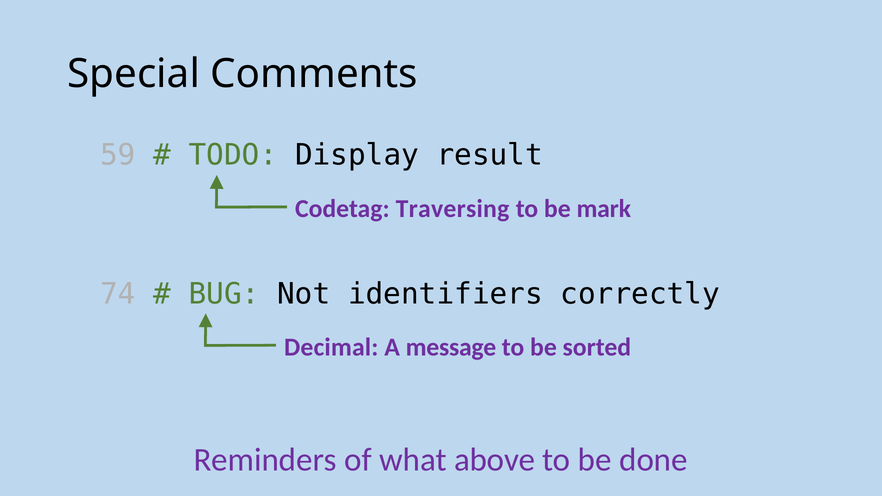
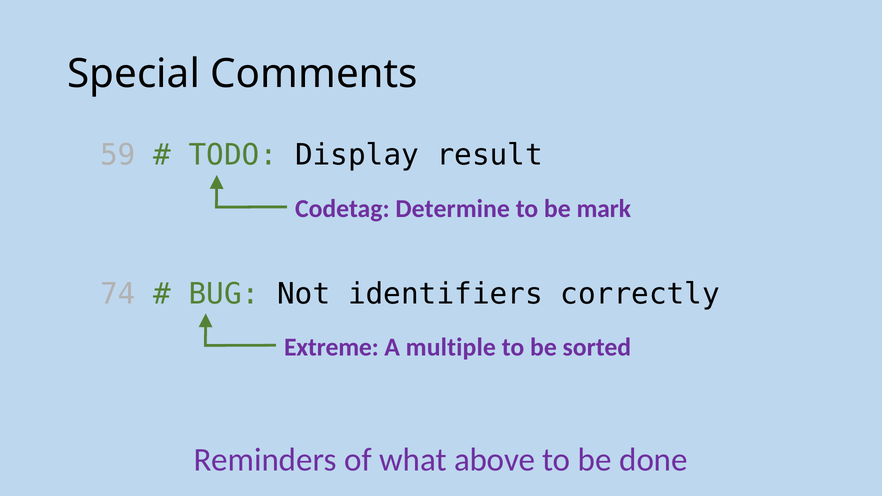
Traversing: Traversing -> Determine
Decimal: Decimal -> Extreme
message: message -> multiple
